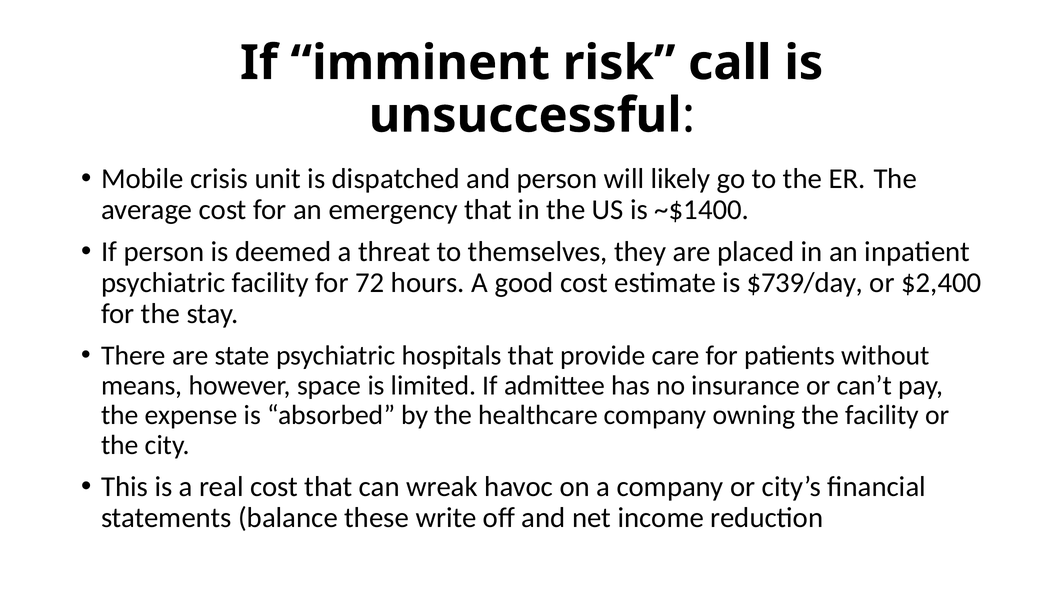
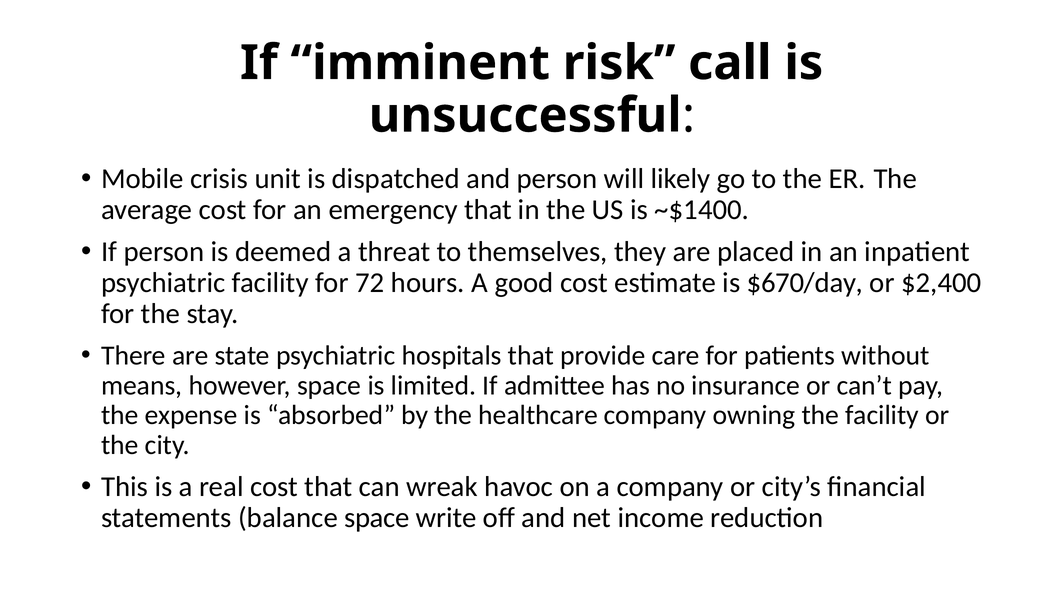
$739/day: $739/day -> $670/day
balance these: these -> space
